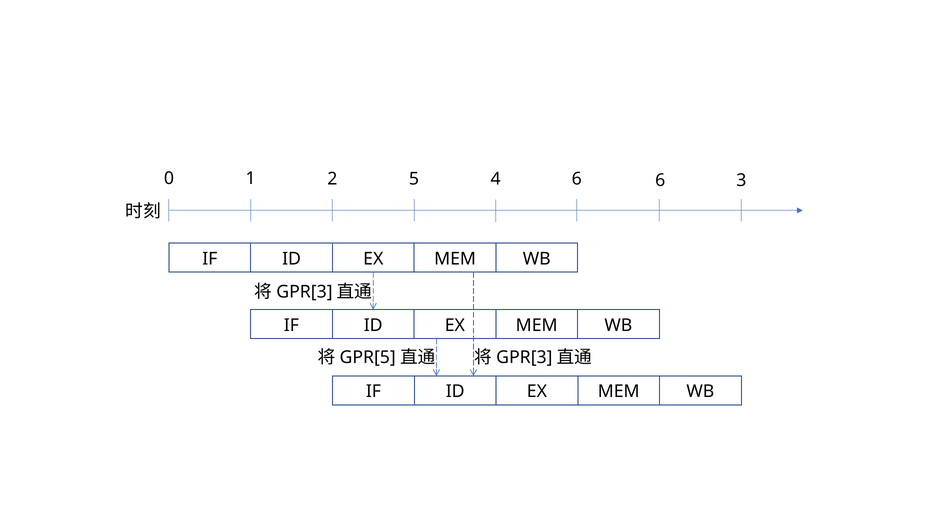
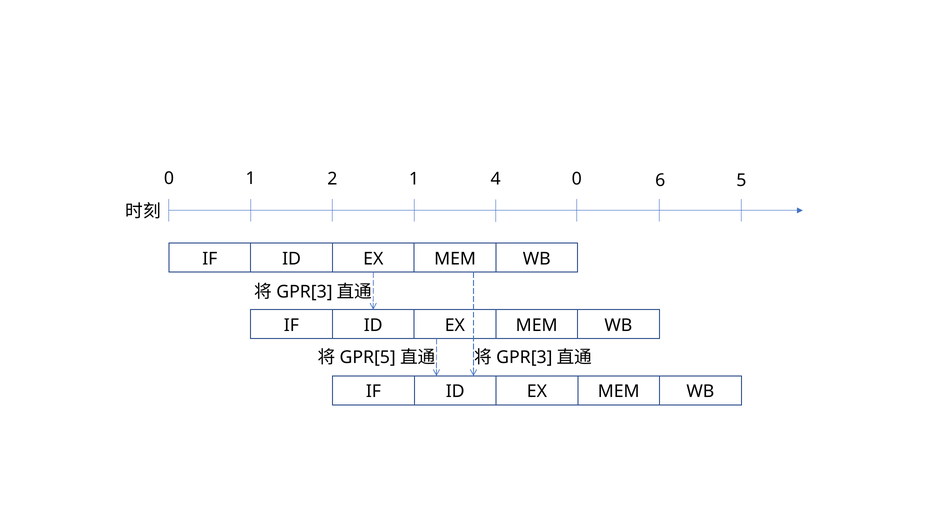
2 5: 5 -> 1
4 6: 6 -> 0
3: 3 -> 5
